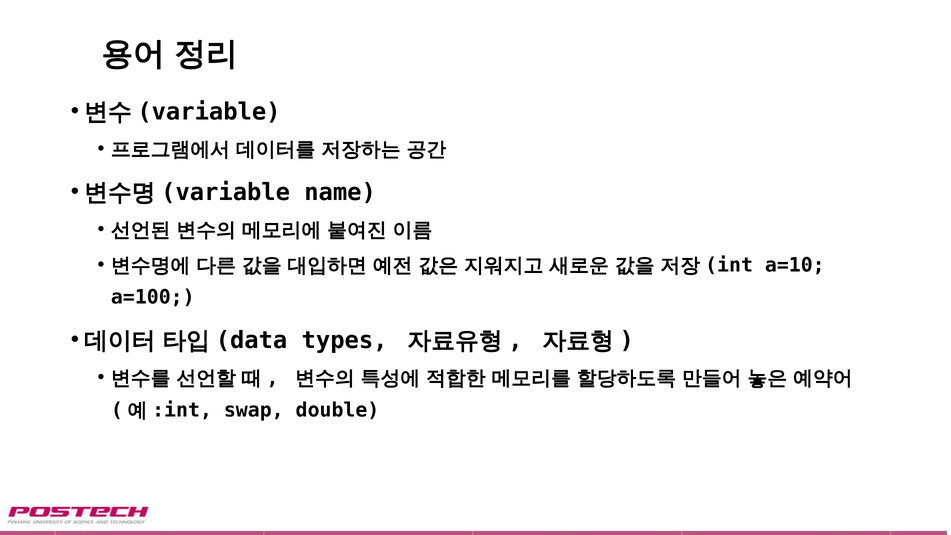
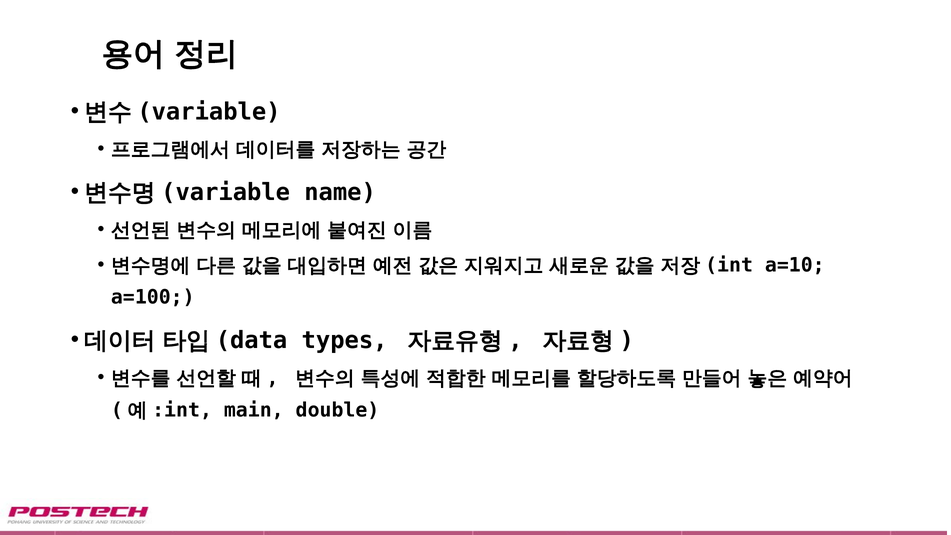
swap: swap -> main
